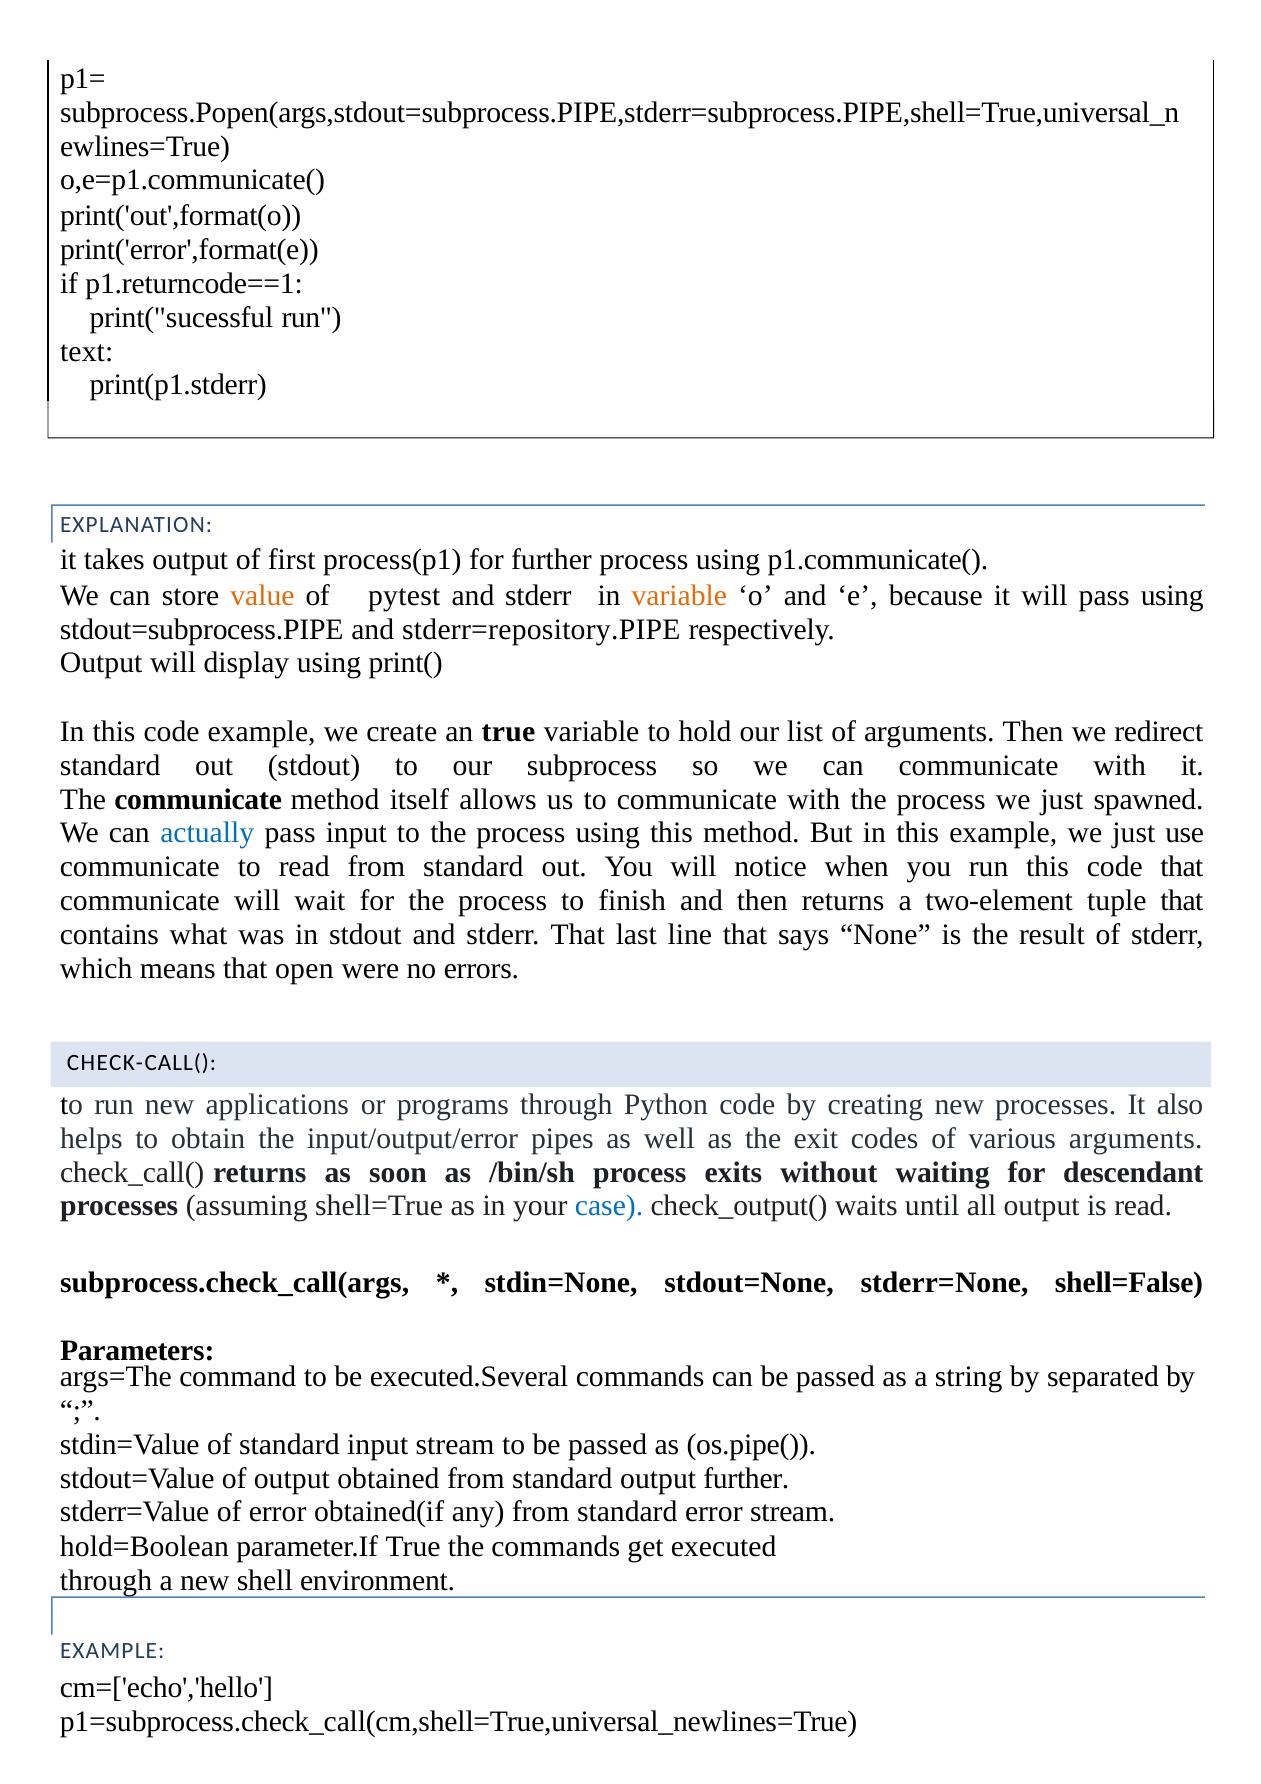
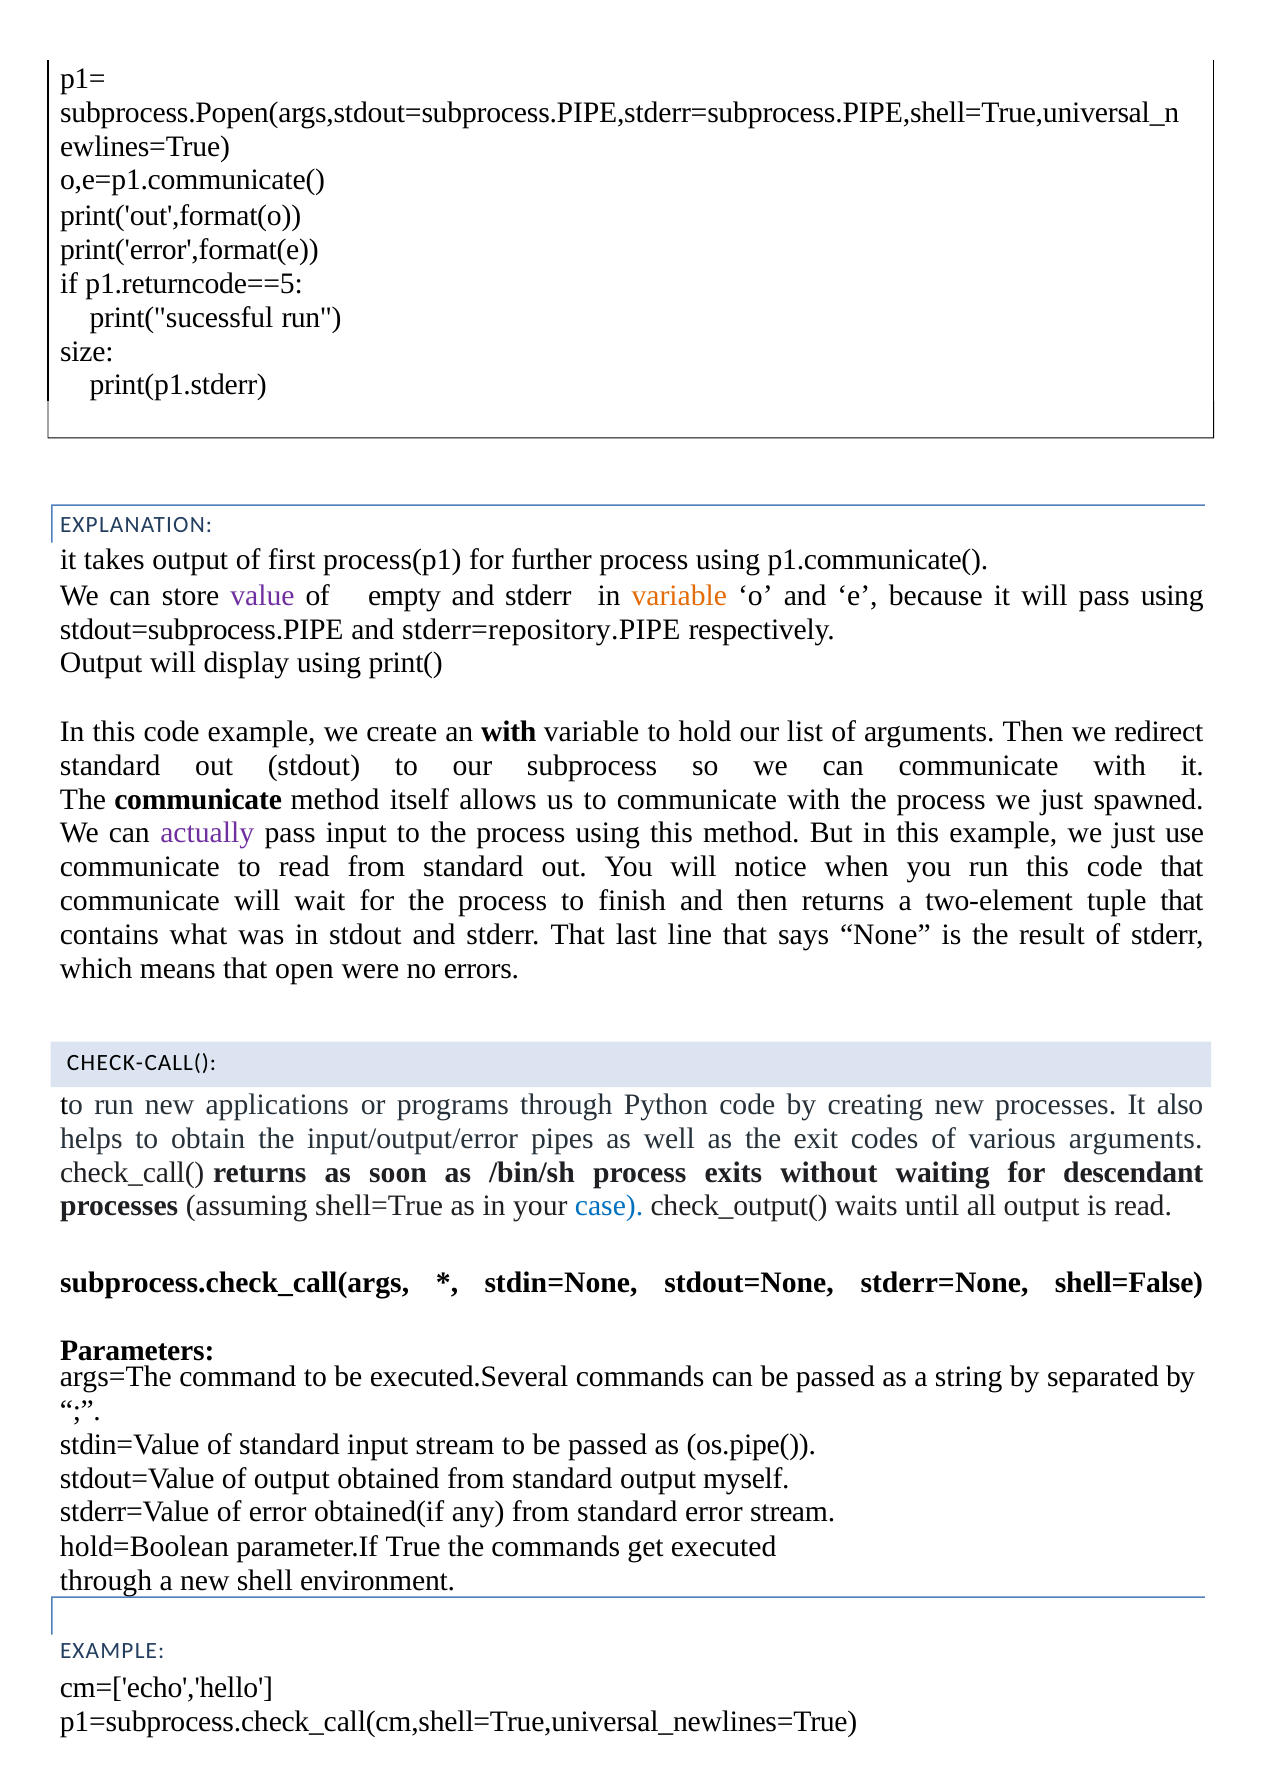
p1.returncode==1: p1.returncode==1 -> p1.returncode==5
text: text -> size
value colour: orange -> purple
pytest: pytest -> empty
an true: true -> with
actually colour: blue -> purple
output further: further -> myself
